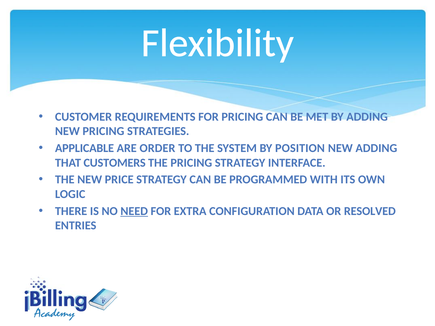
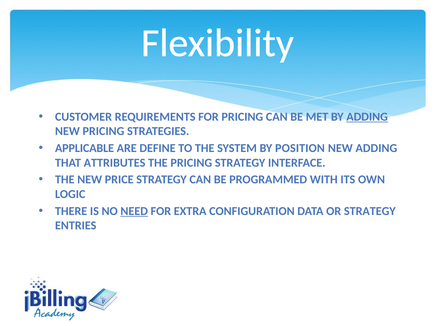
ADDING at (367, 117) underline: none -> present
ORDER: ORDER -> DEFINE
CUSTOMERS: CUSTOMERS -> ATTRIBUTES
OR RESOLVED: RESOLVED -> STRATEGY
